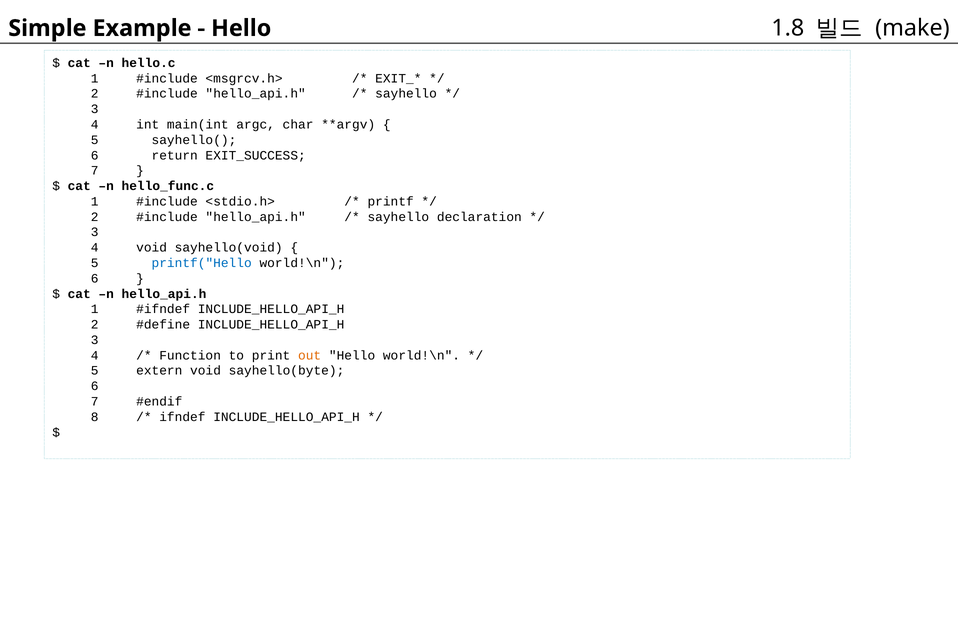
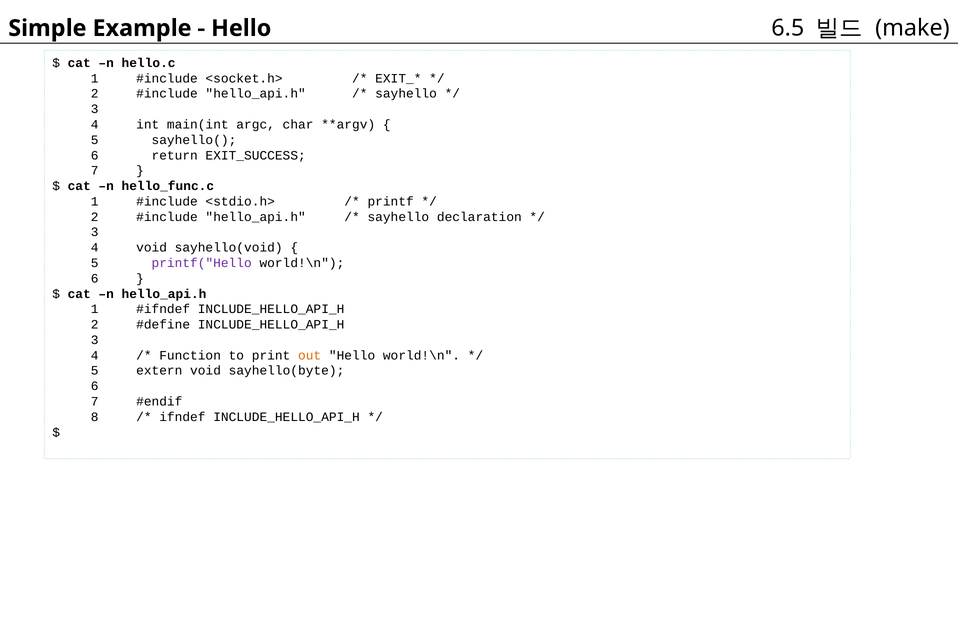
1.8: 1.8 -> 6.5
<msgrcv.h>: <msgrcv.h> -> <socket.h>
printf("Hello colour: blue -> purple
